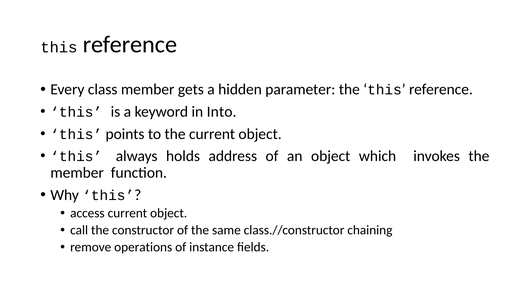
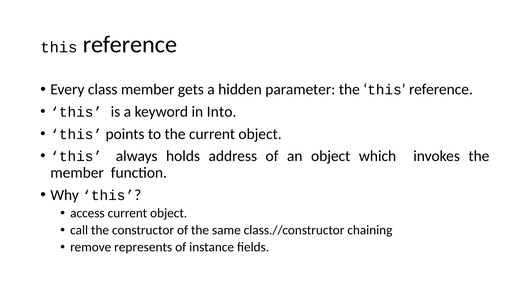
operations: operations -> represents
